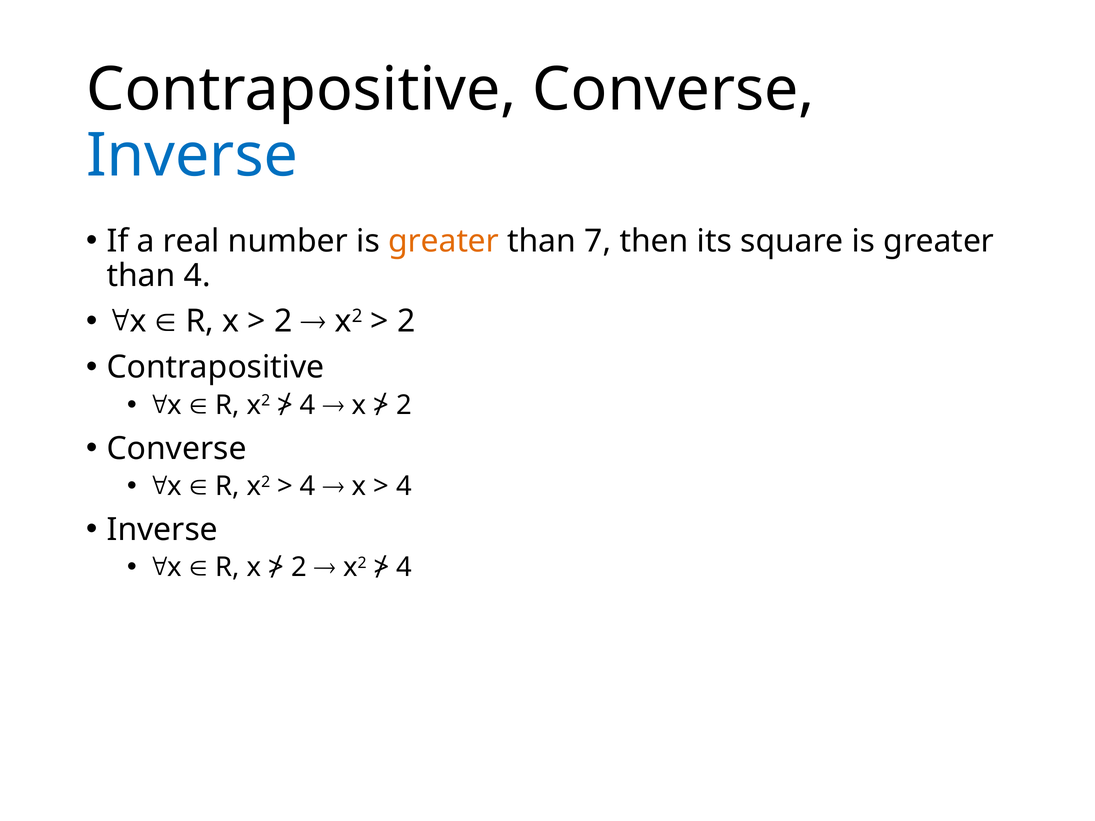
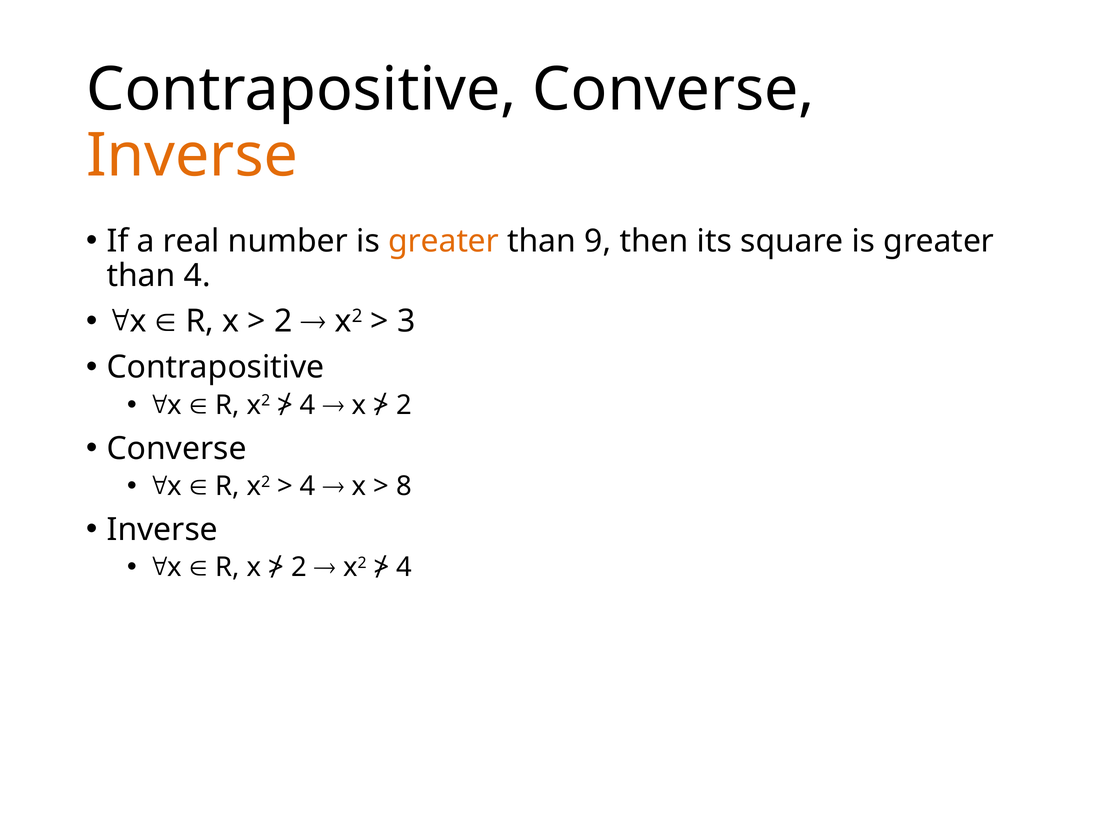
Inverse at (192, 156) colour: blue -> orange
7: 7 -> 9
2 at (406, 322): 2 -> 3
4 at (404, 486): 4 -> 8
